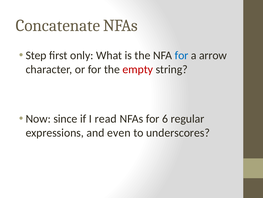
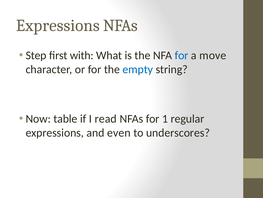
Concatenate at (58, 26): Concatenate -> Expressions
only: only -> with
arrow: arrow -> move
empty colour: red -> blue
since: since -> table
6: 6 -> 1
